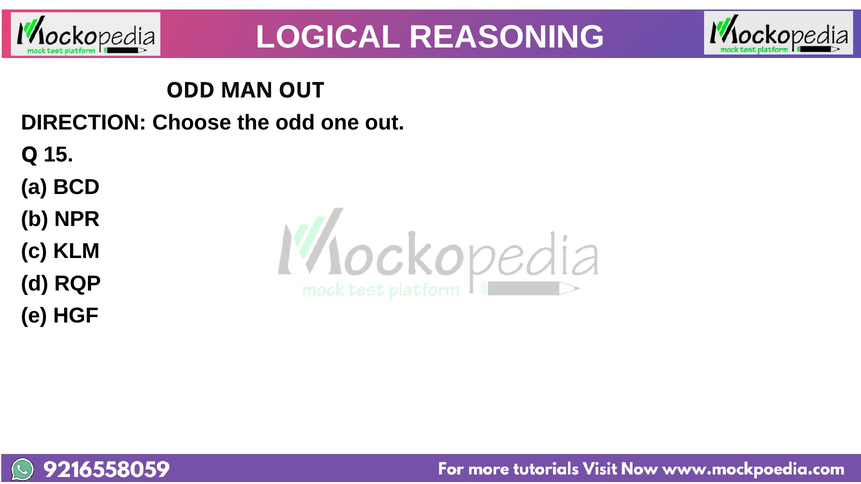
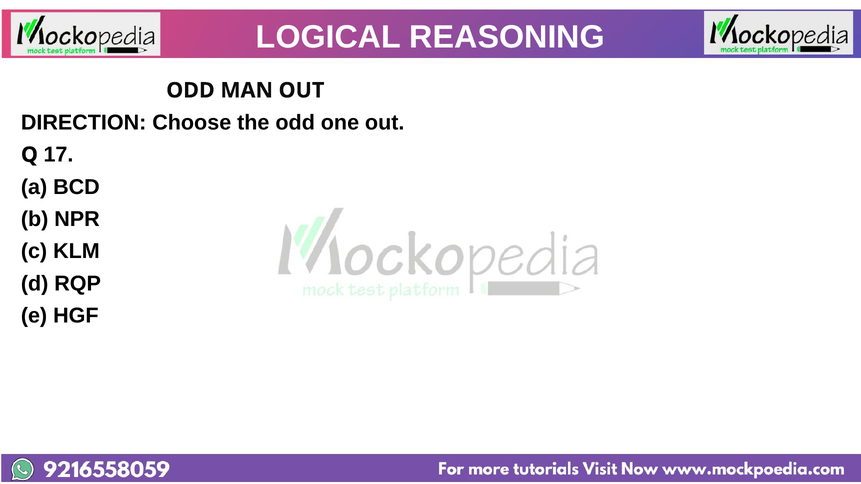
15: 15 -> 17
